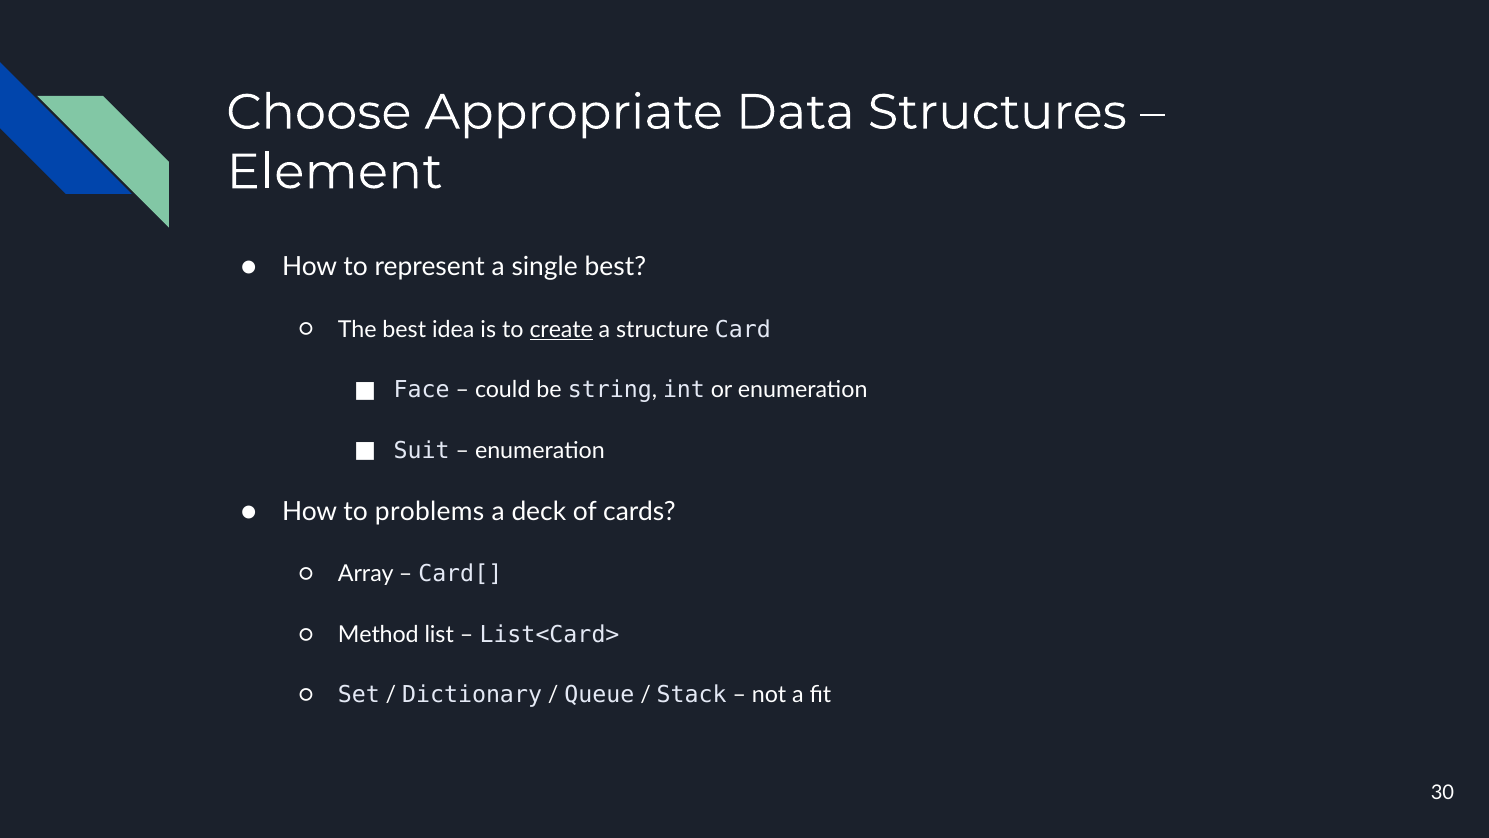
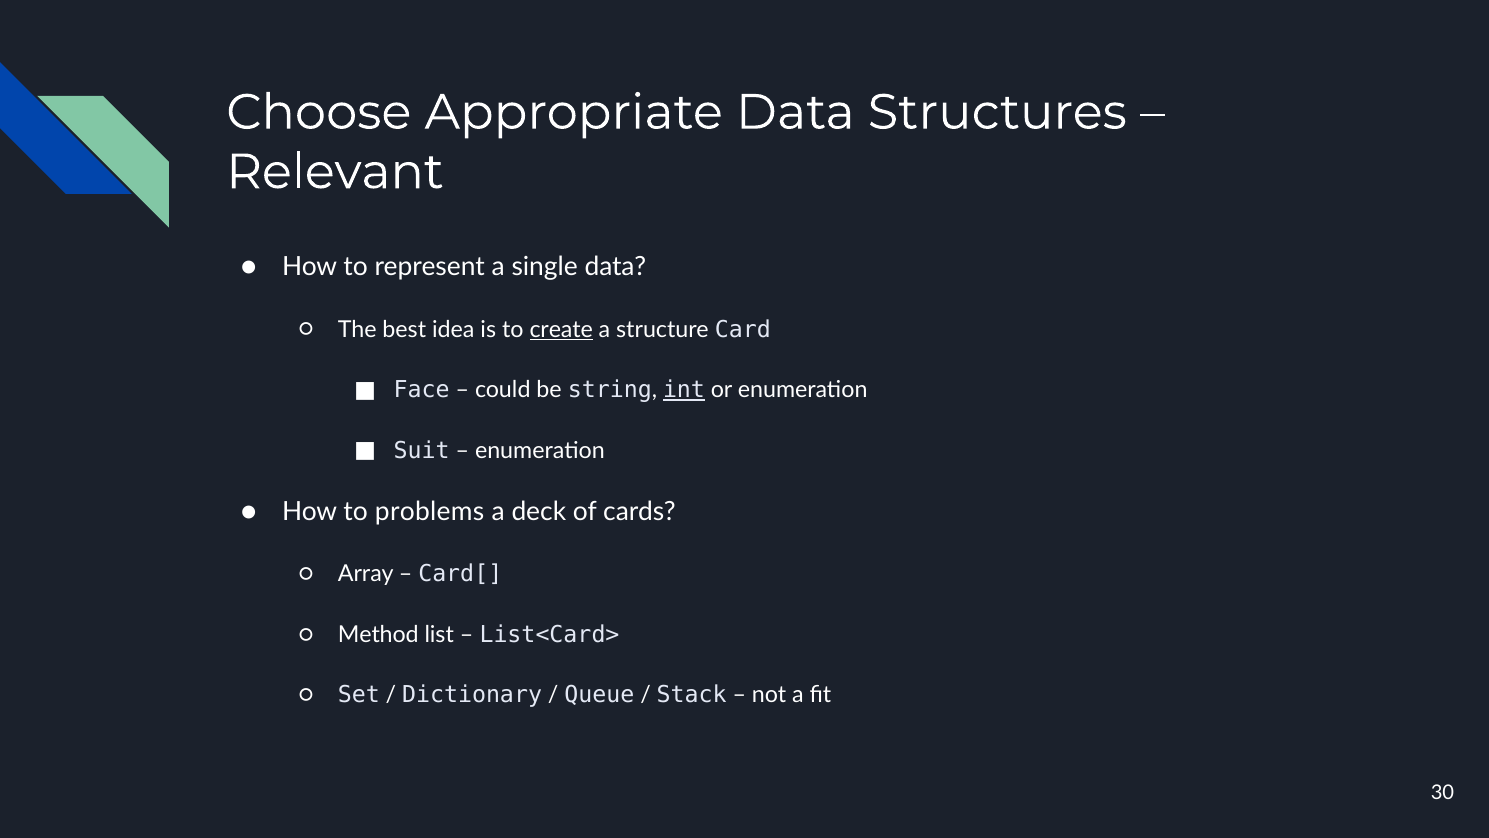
Element: Element -> Relevant
single best: best -> data
int underline: none -> present
